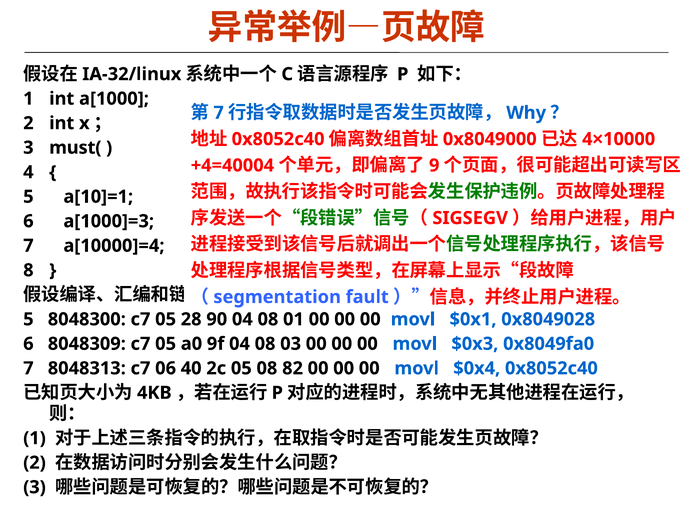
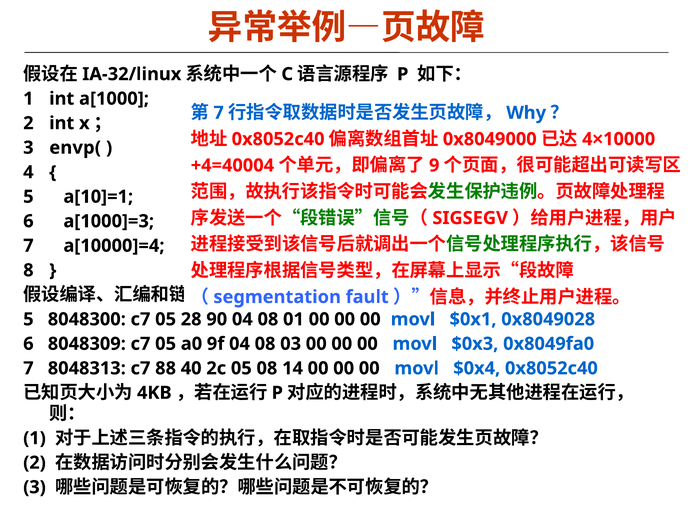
must(: must( -> envp(
06: 06 -> 88
82: 82 -> 14
